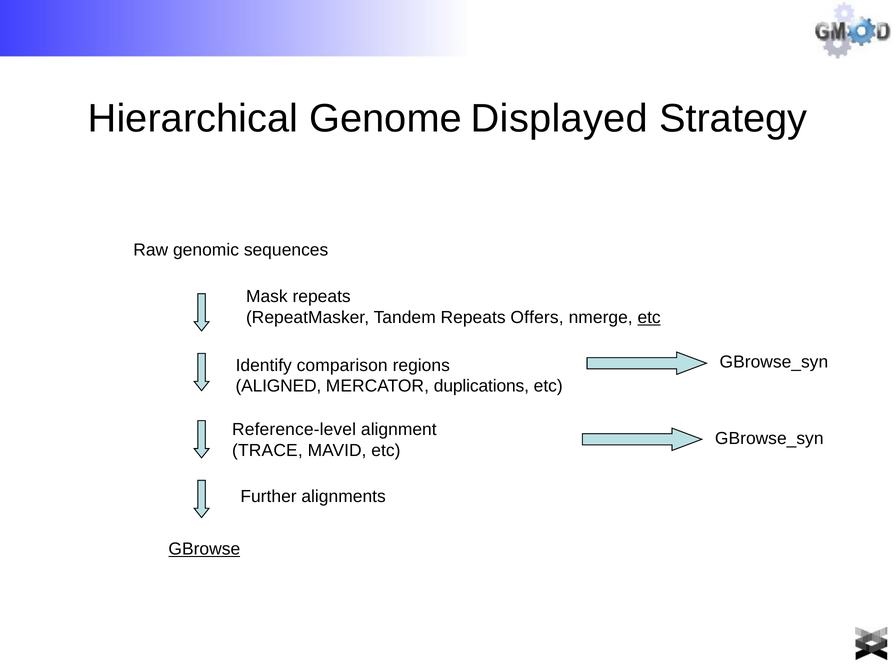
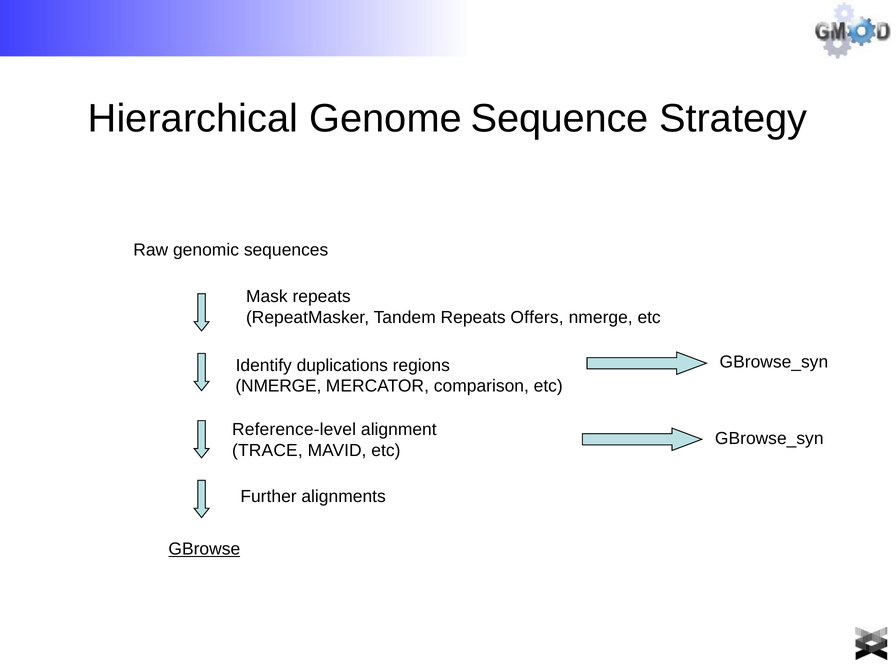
Displayed: Displayed -> Sequence
etc at (649, 317) underline: present -> none
comparison: comparison -> duplications
ALIGNED at (278, 386): ALIGNED -> NMERGE
duplications: duplications -> comparison
